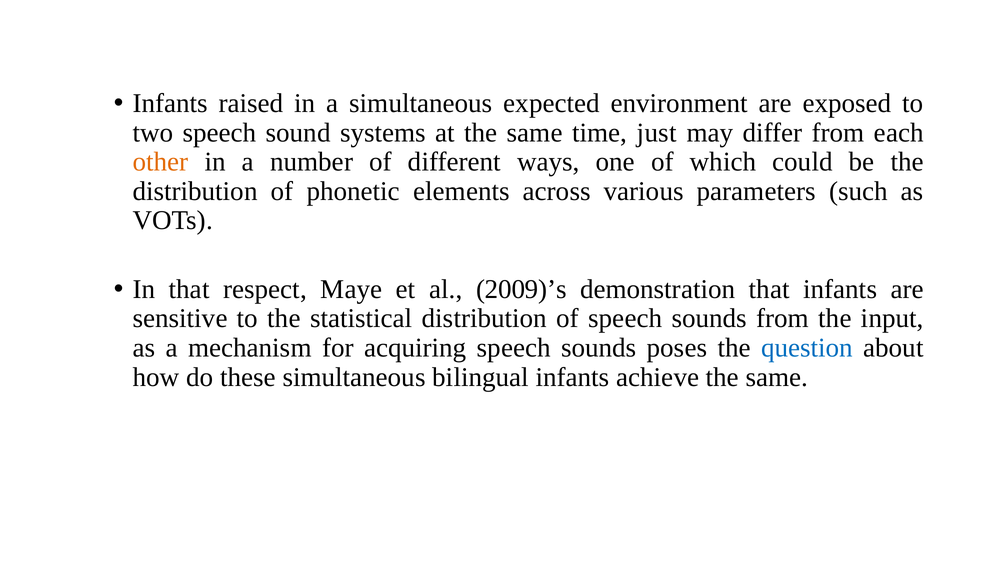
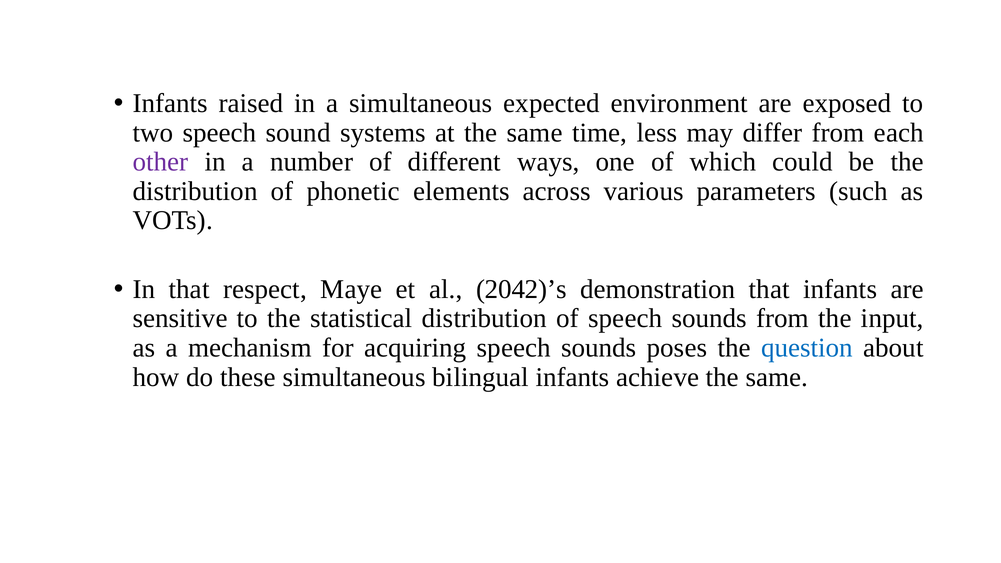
just: just -> less
other colour: orange -> purple
2009)’s: 2009)’s -> 2042)’s
